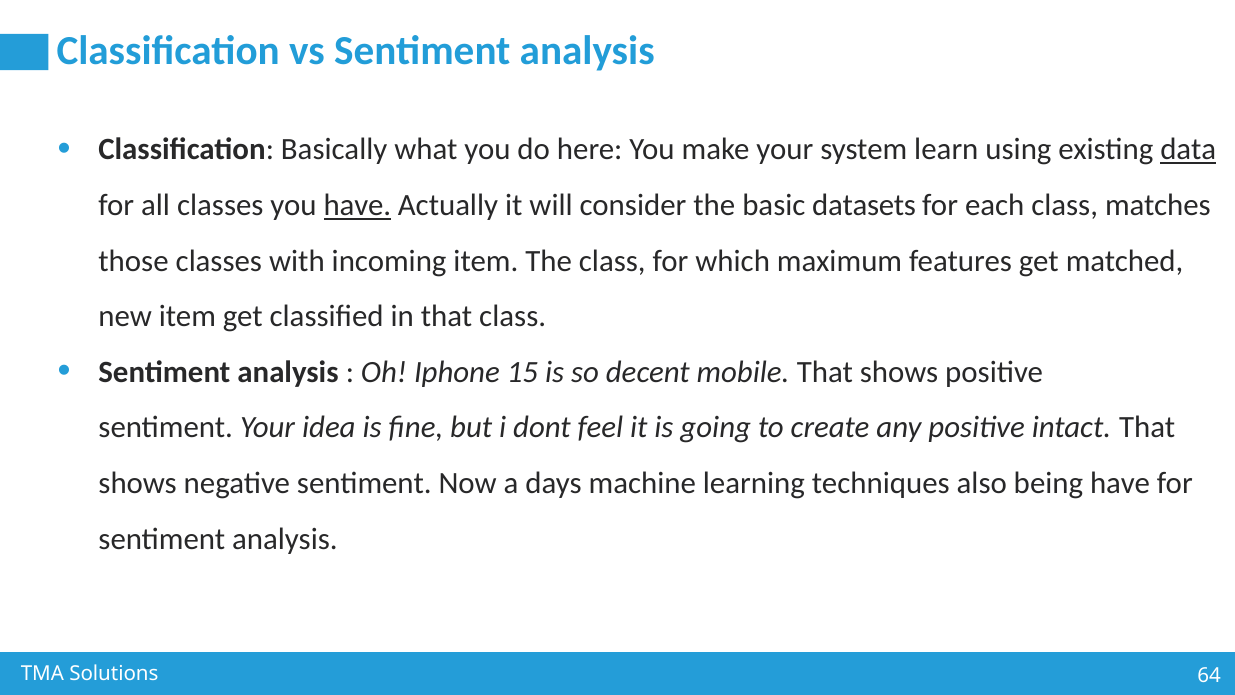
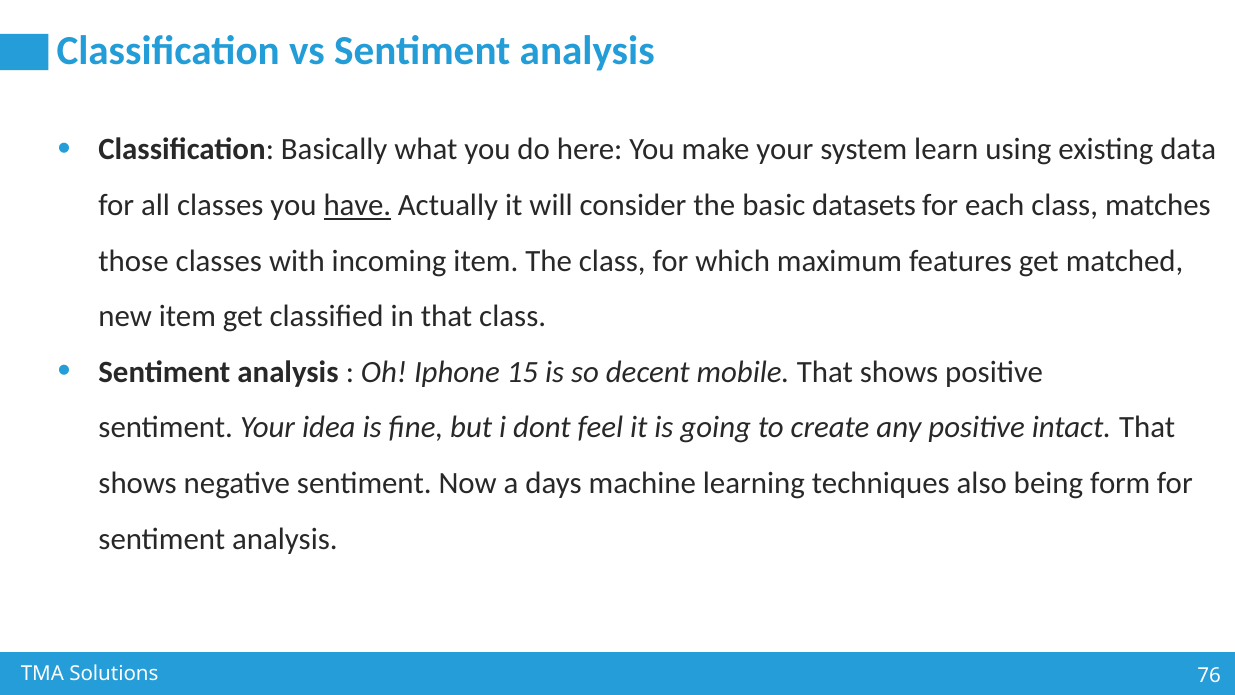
data underline: present -> none
being have: have -> form
64: 64 -> 76
